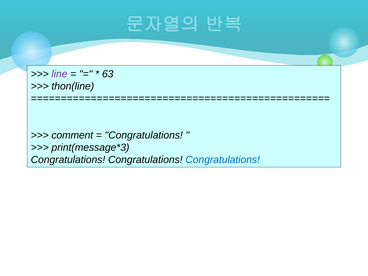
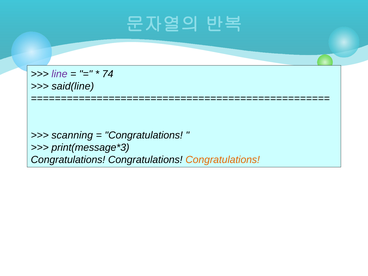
63: 63 -> 74
thon(line: thon(line -> said(line
comment: comment -> scanning
Congratulations at (223, 160) colour: blue -> orange
